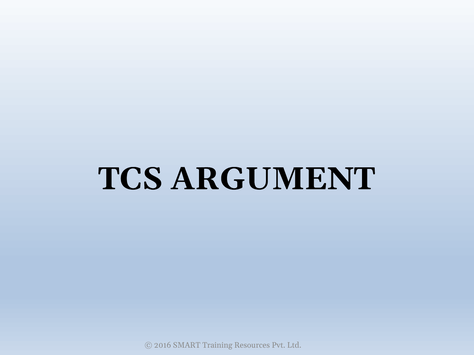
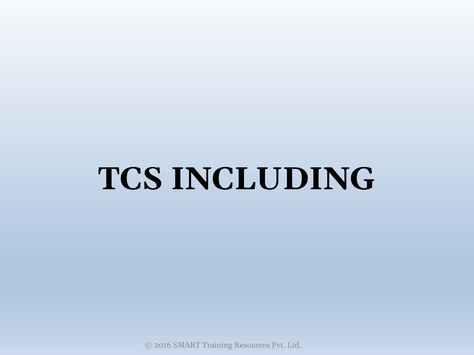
ARGUMENT: ARGUMENT -> INCLUDING
